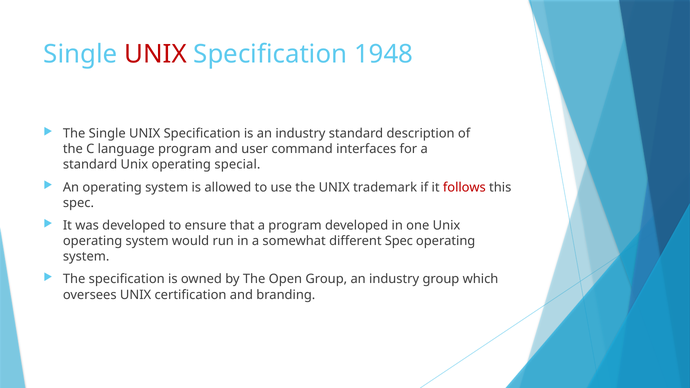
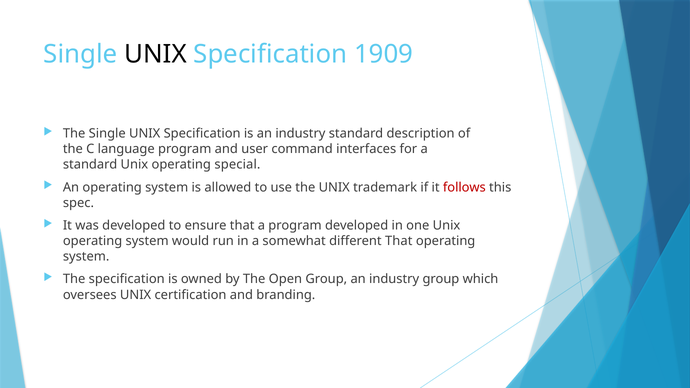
UNIX at (155, 54) colour: red -> black
1948: 1948 -> 1909
different Spec: Spec -> That
